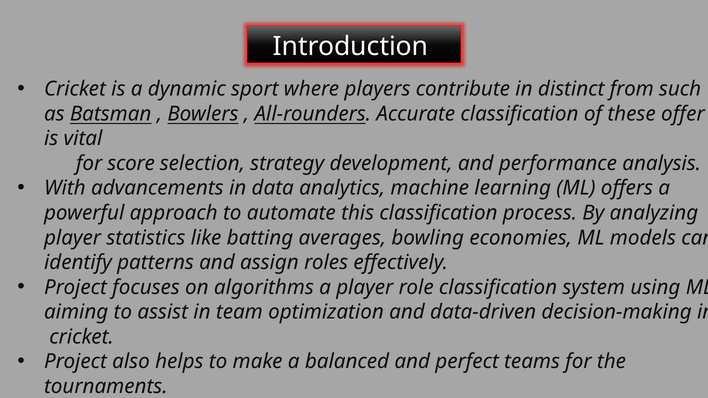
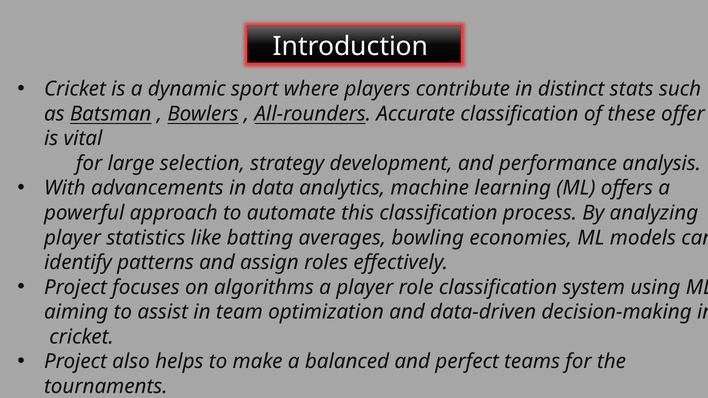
from: from -> stats
score: score -> large
